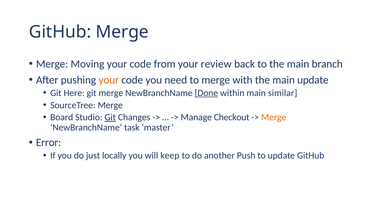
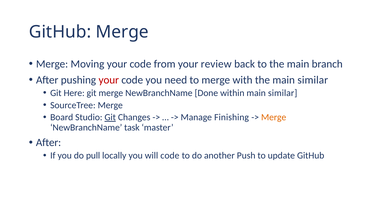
your at (109, 80) colour: orange -> red
the main update: update -> similar
Done underline: present -> none
Checkout: Checkout -> Finishing
Error at (49, 143): Error -> After
just: just -> pull
will keep: keep -> code
